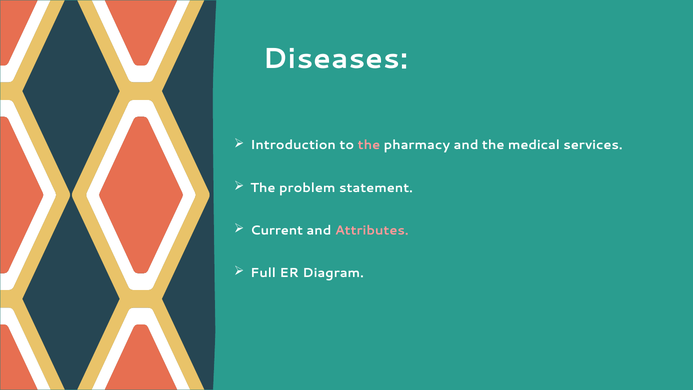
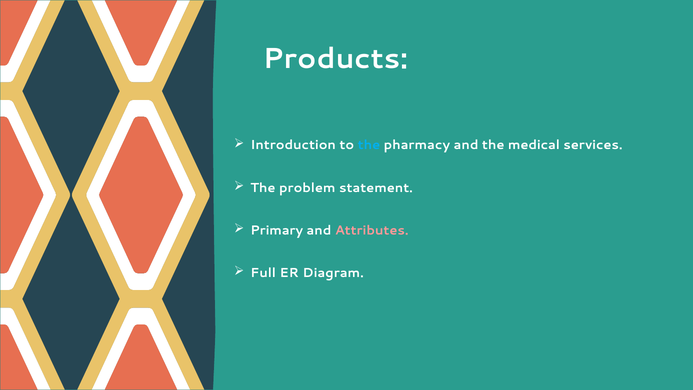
Diseases: Diseases -> Products
the at (369, 145) colour: pink -> light blue
Current: Current -> Primary
